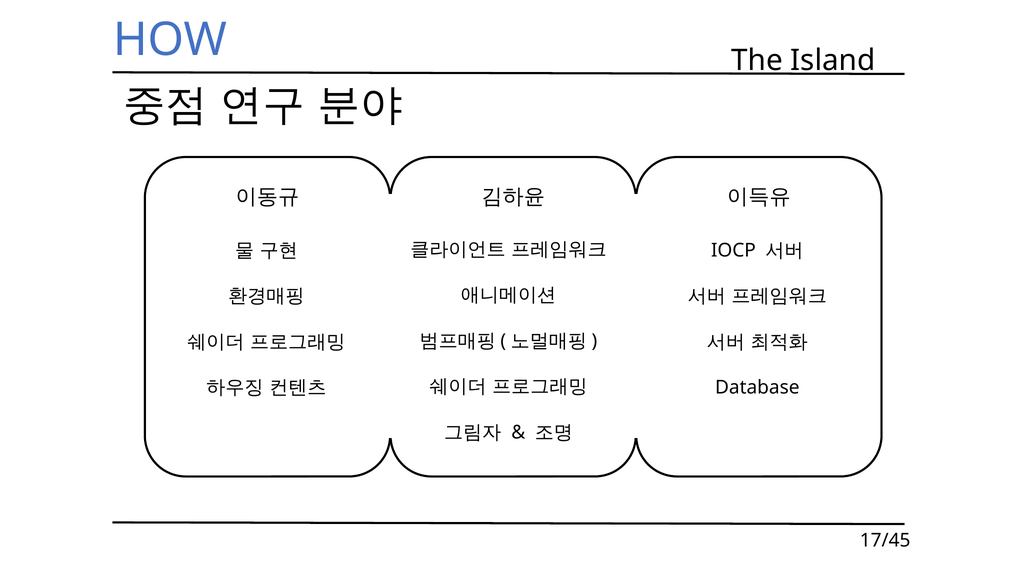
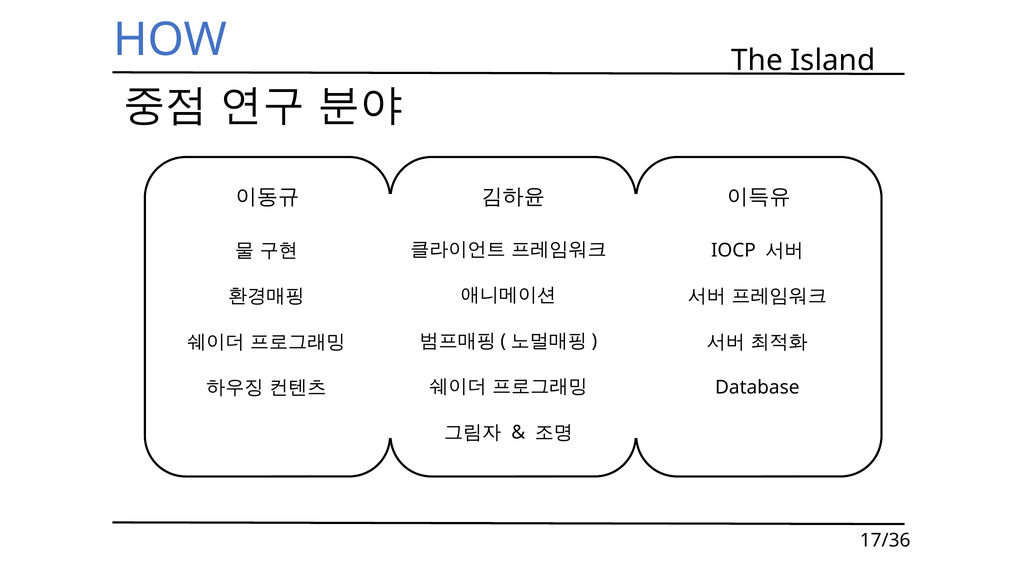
17/45: 17/45 -> 17/36
